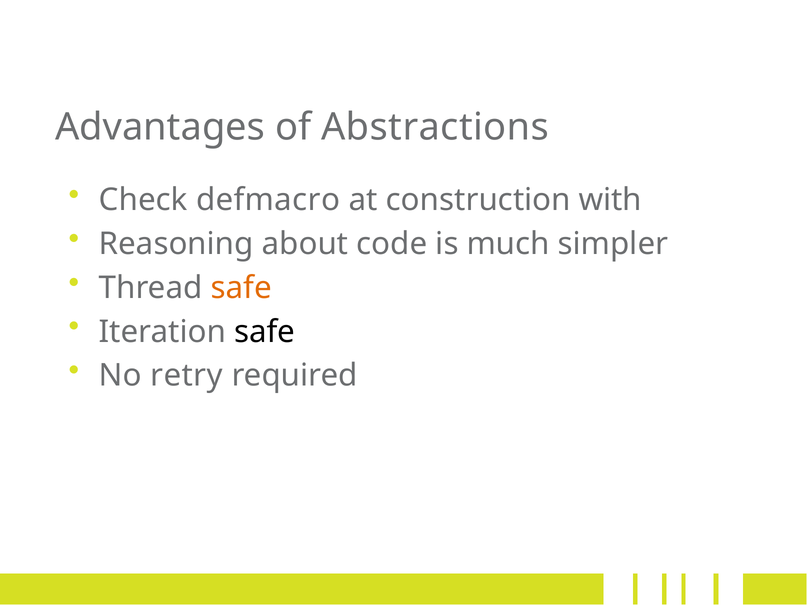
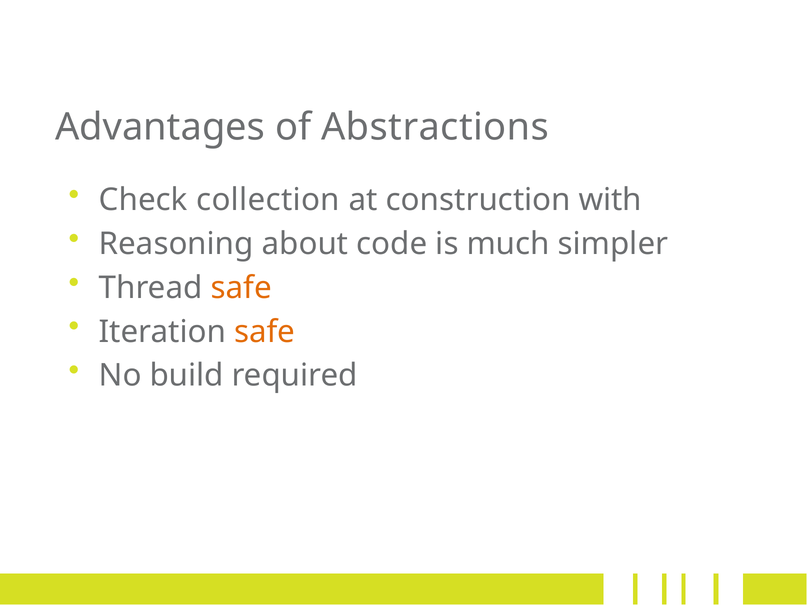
defmacro: defmacro -> collection
safe at (265, 332) colour: black -> orange
retry: retry -> build
